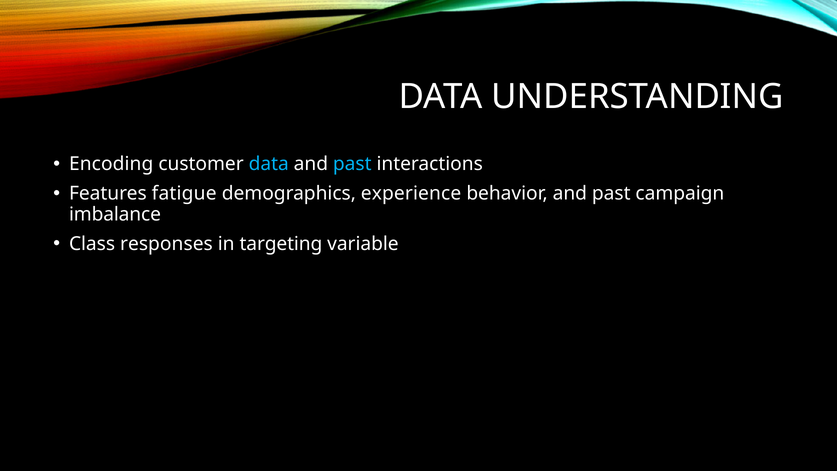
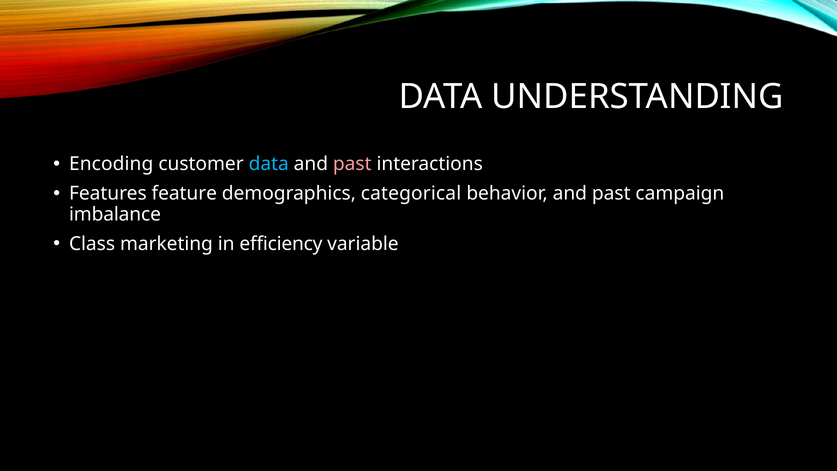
past at (352, 164) colour: light blue -> pink
fatigue: fatigue -> feature
experience: experience -> categorical
responses: responses -> marketing
targeting: targeting -> efficiency
